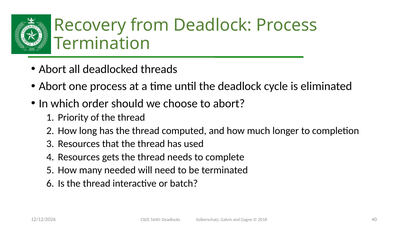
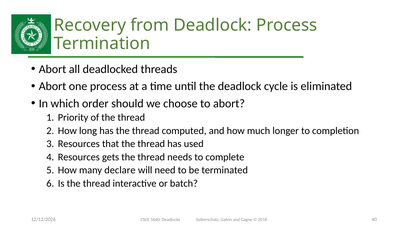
needed: needed -> declare
